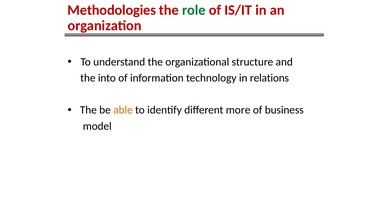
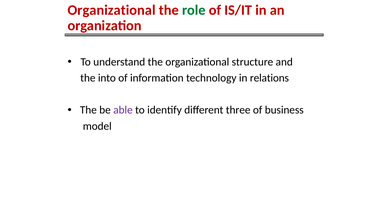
Methodologies at (112, 10): Methodologies -> Organizational
able colour: orange -> purple
more: more -> three
